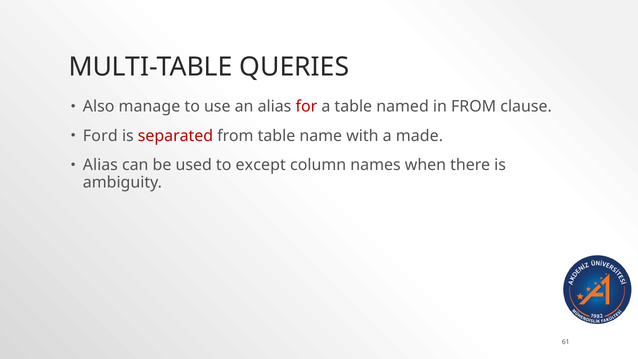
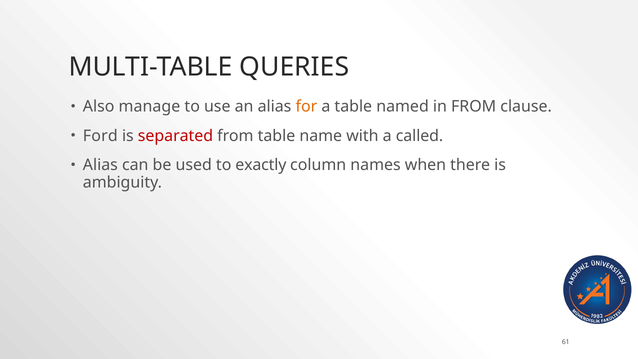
for colour: red -> orange
made: made -> called
except: except -> exactly
